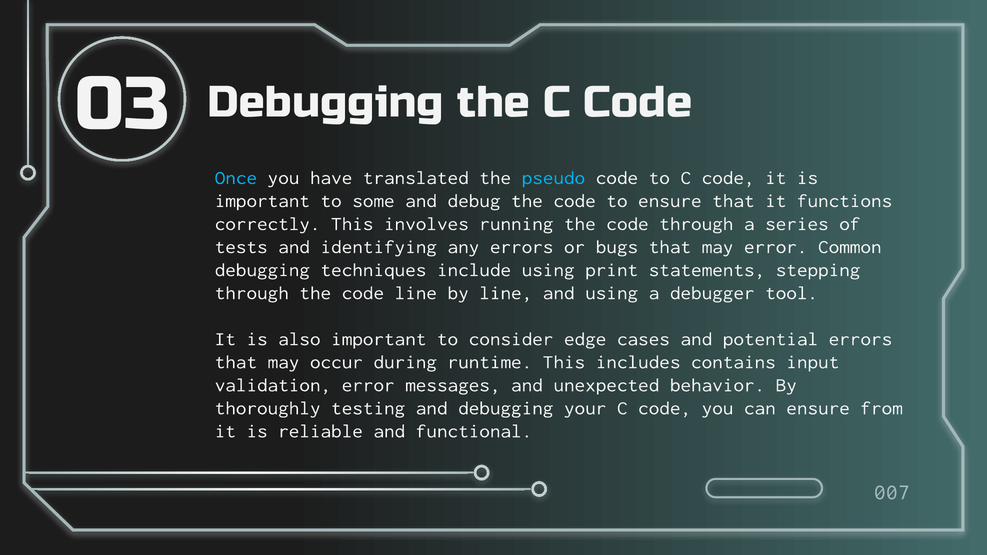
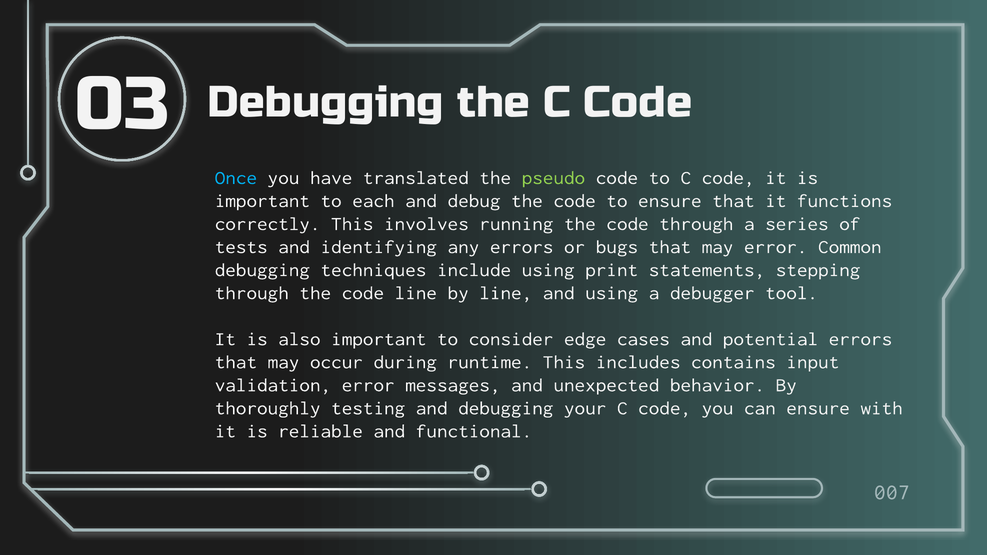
pseudo colour: light blue -> light green
some: some -> each
from: from -> with
